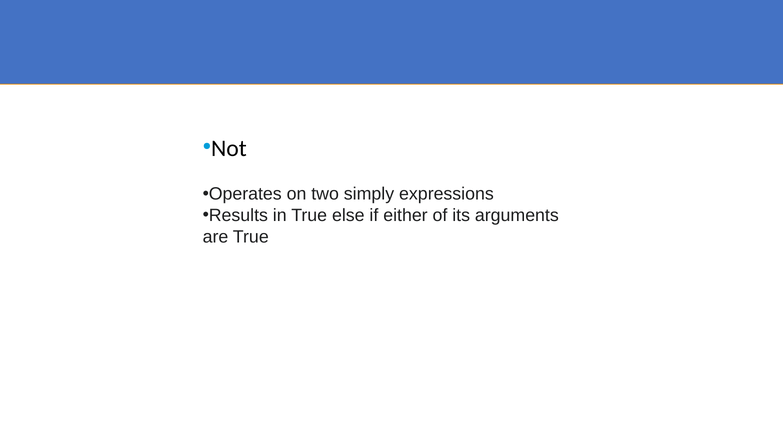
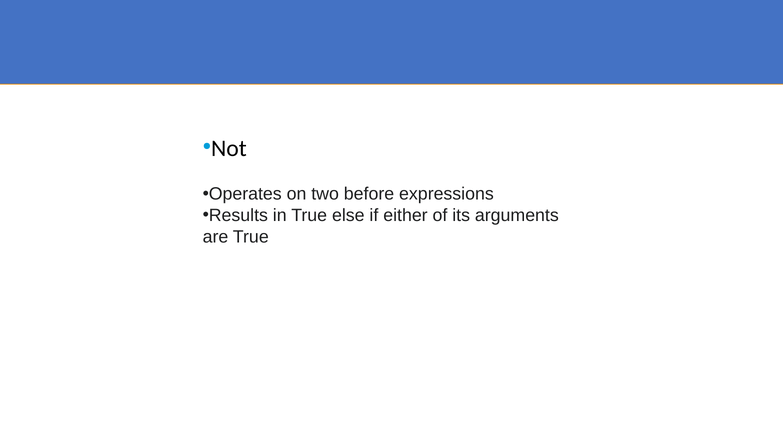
simply: simply -> before
